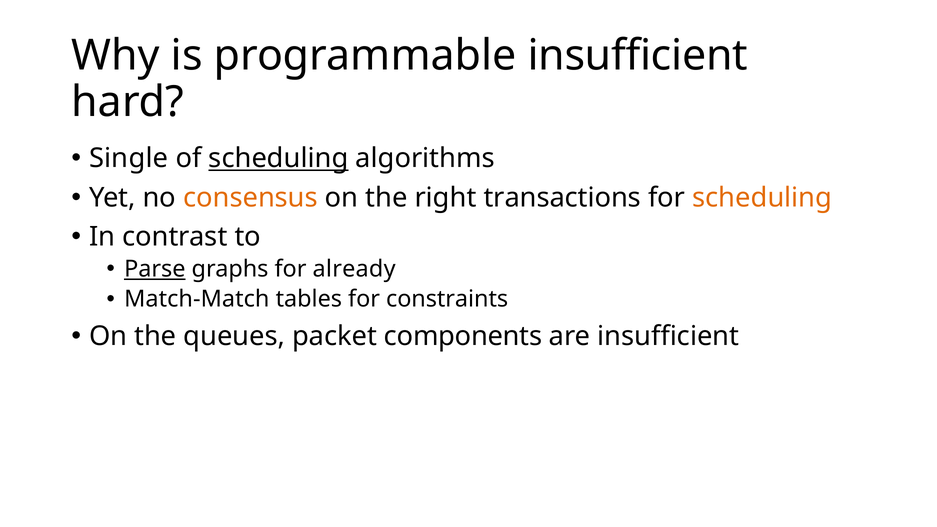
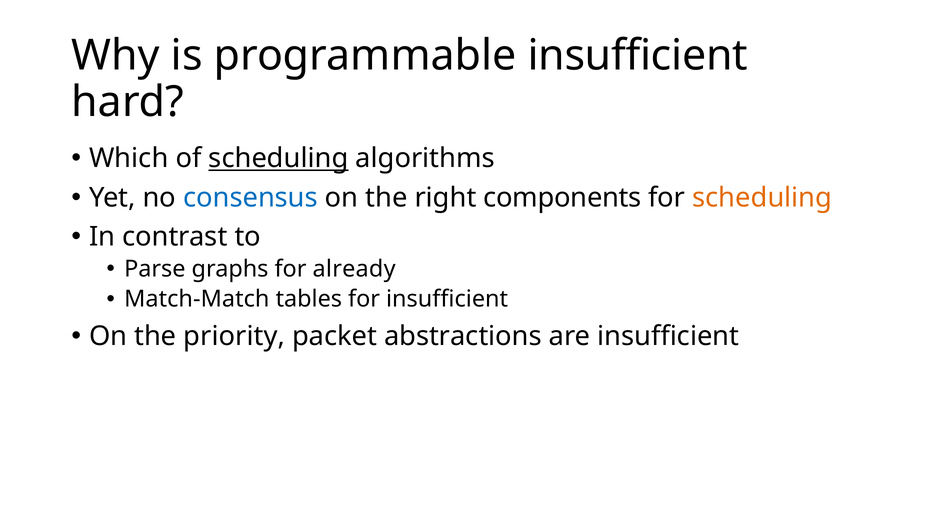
Single: Single -> Which
consensus colour: orange -> blue
transactions: transactions -> components
Parse underline: present -> none
for constraints: constraints -> insufficient
queues: queues -> priority
components: components -> abstractions
